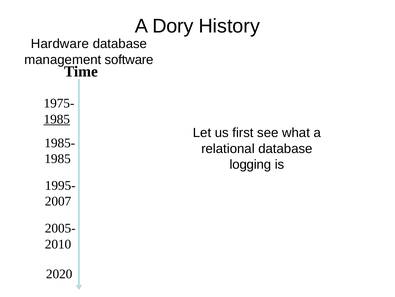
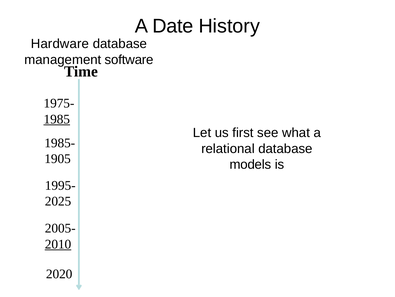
Dory: Dory -> Date
1985 at (58, 158): 1985 -> 1905
logging: logging -> models
2007: 2007 -> 2025
2010 underline: none -> present
